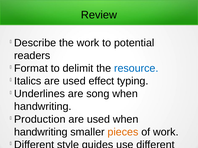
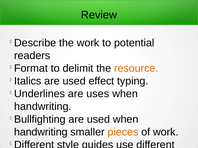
resource colour: blue -> orange
are song: song -> uses
Production: Production -> Bullfighting
